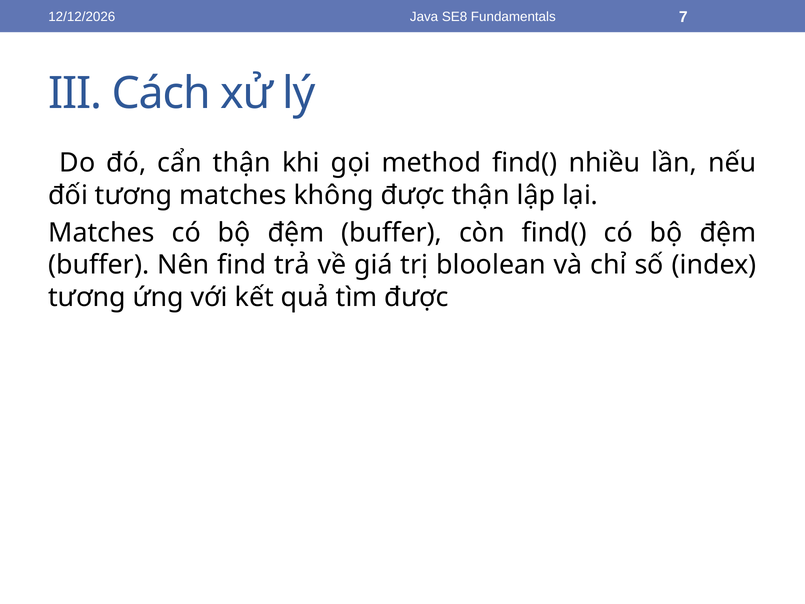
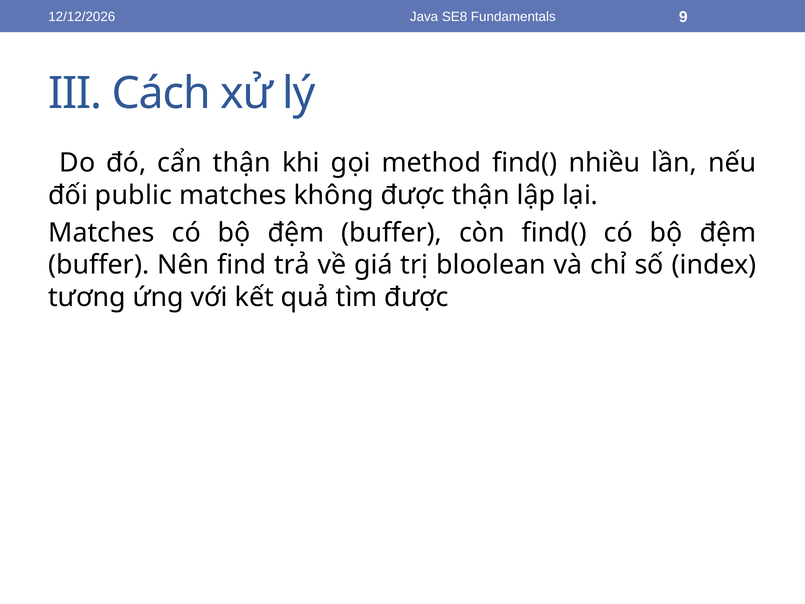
7: 7 -> 9
đối tương: tương -> public
